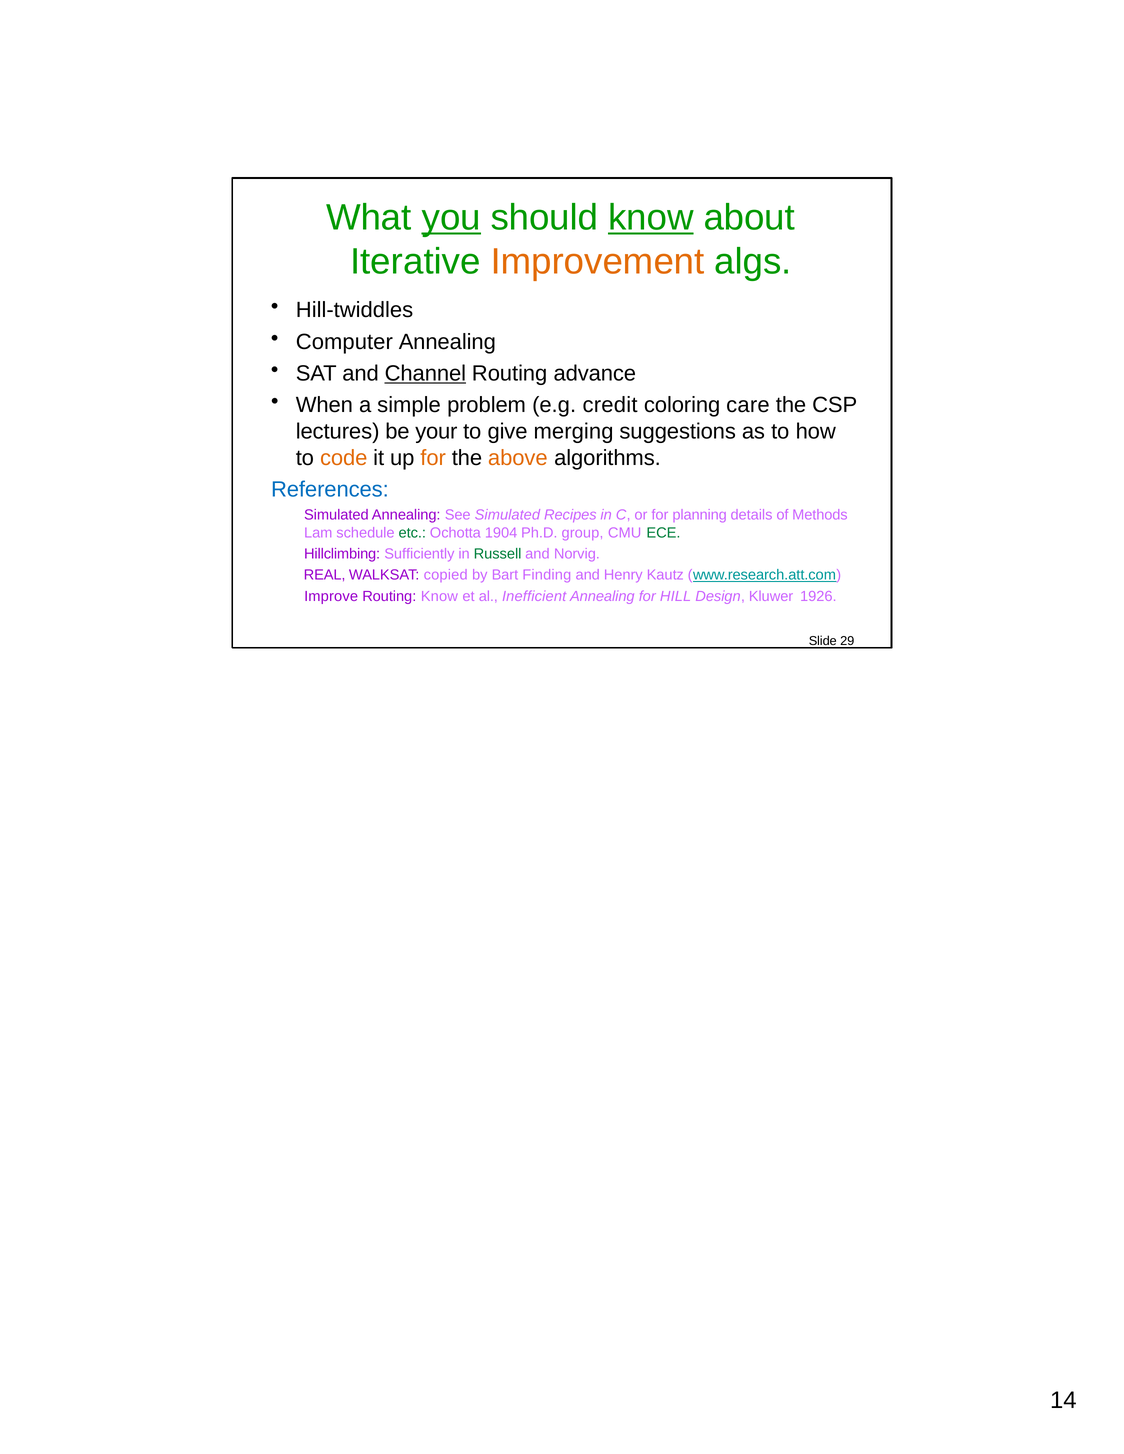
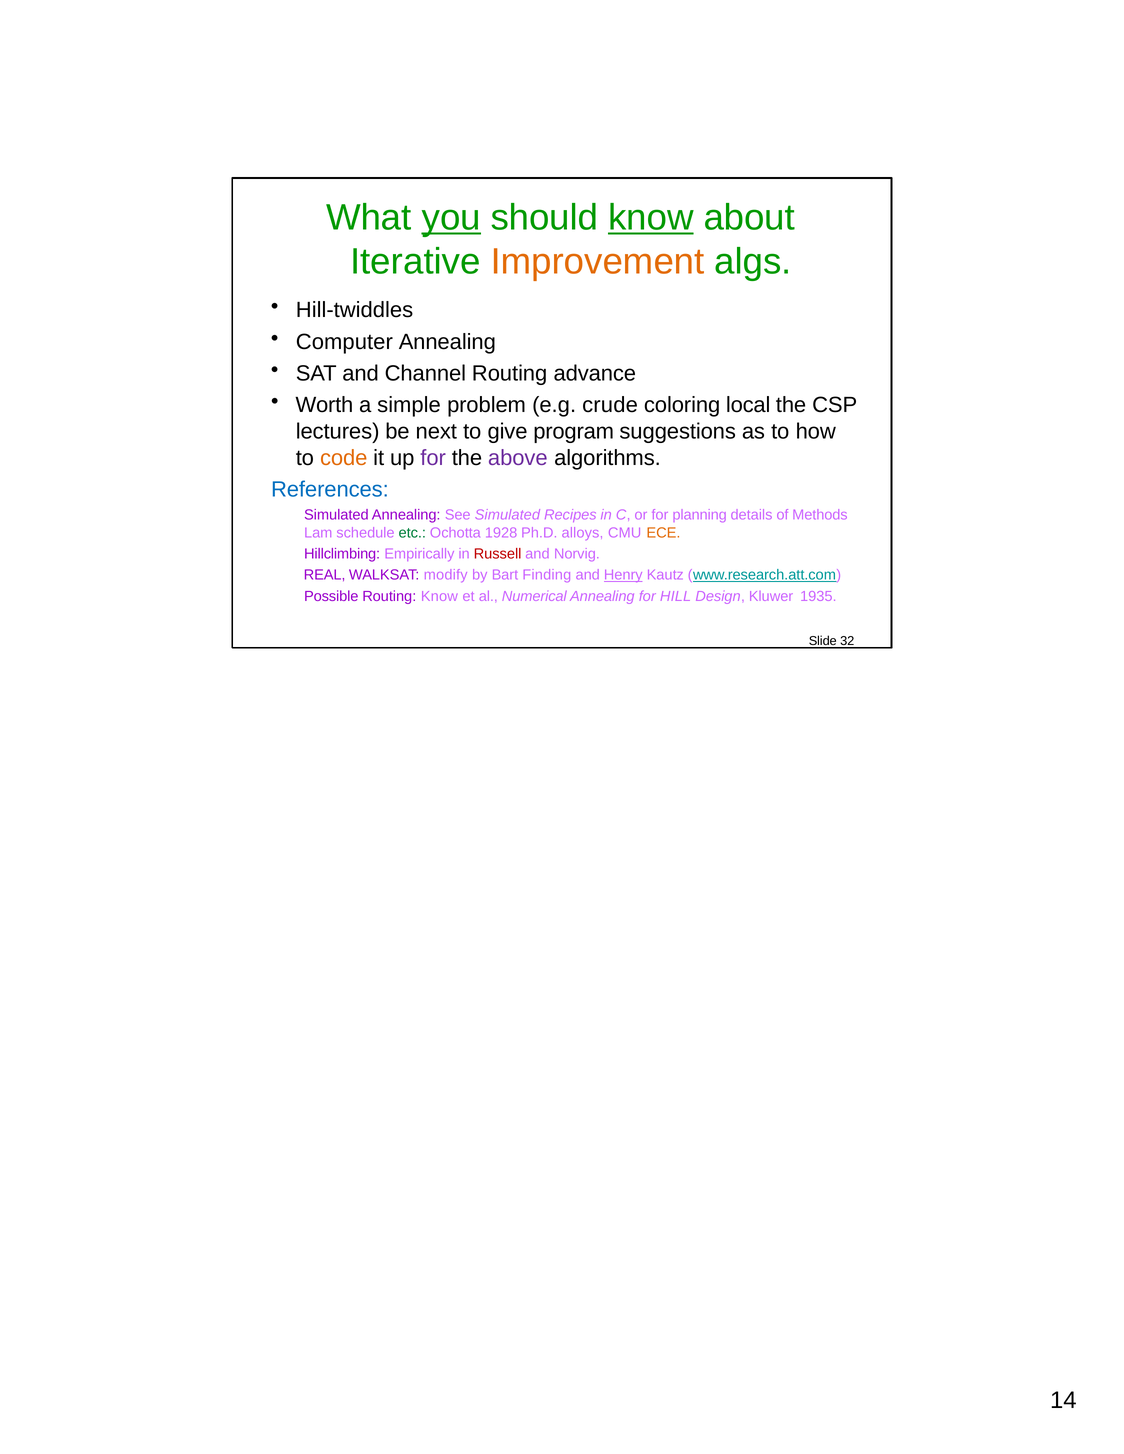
Channel underline: present -> none
When: When -> Worth
credit: credit -> crude
care: care -> local
your: your -> next
merging: merging -> program
for at (433, 458) colour: orange -> purple
above colour: orange -> purple
1904: 1904 -> 1928
group: group -> alloys
ECE colour: green -> orange
Sufficiently: Sufficiently -> Empirically
Russell colour: green -> red
copied: copied -> modify
Henry underline: none -> present
Improve: Improve -> Possible
Inefficient: Inefficient -> Numerical
1926: 1926 -> 1935
29: 29 -> 32
